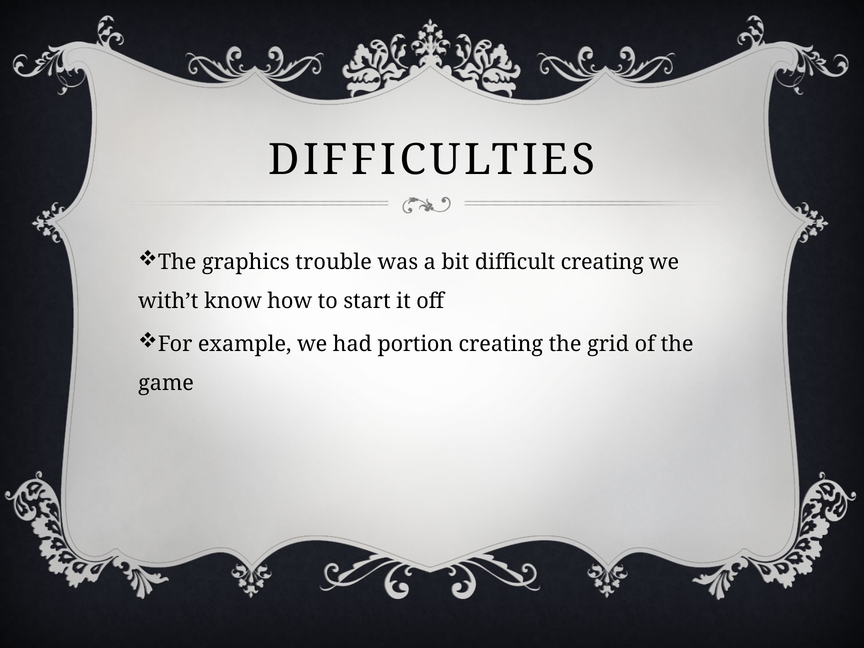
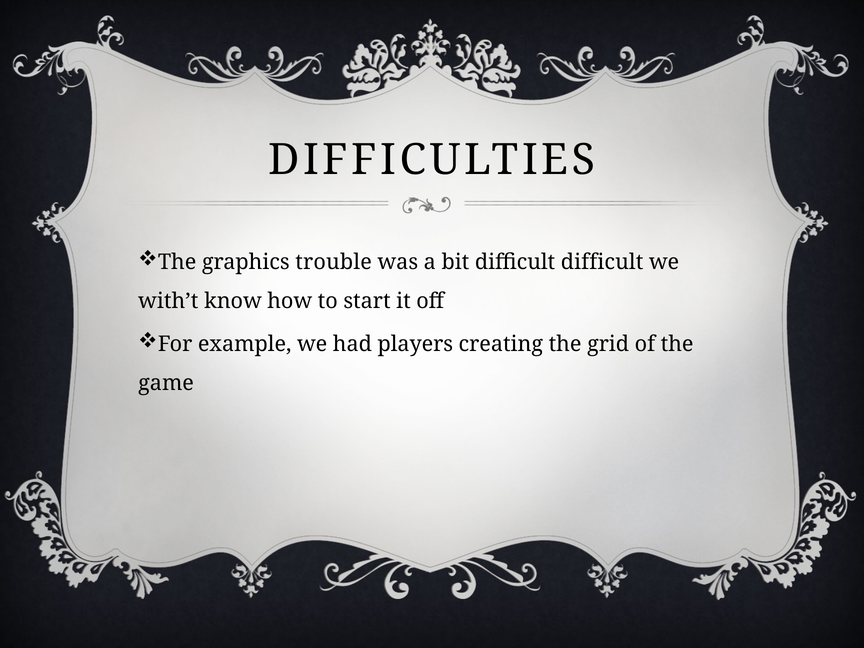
difficult creating: creating -> difficult
portion: portion -> players
